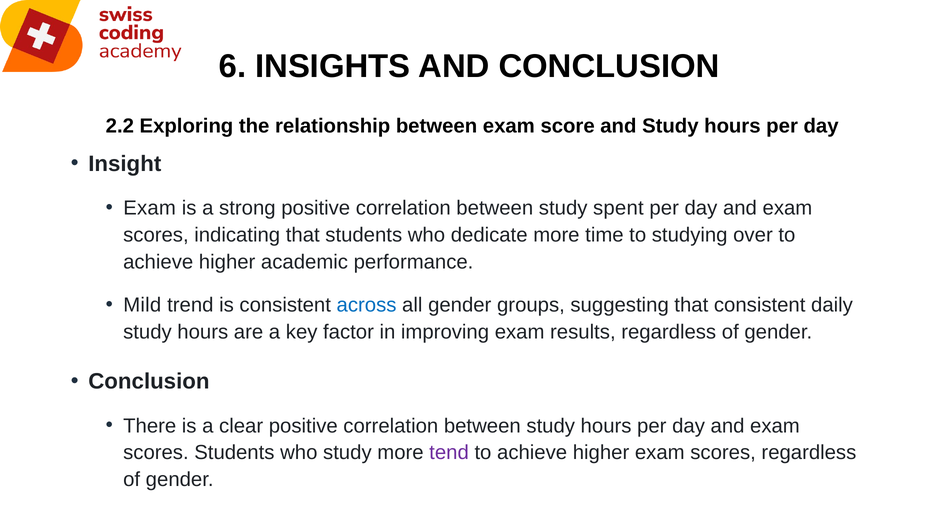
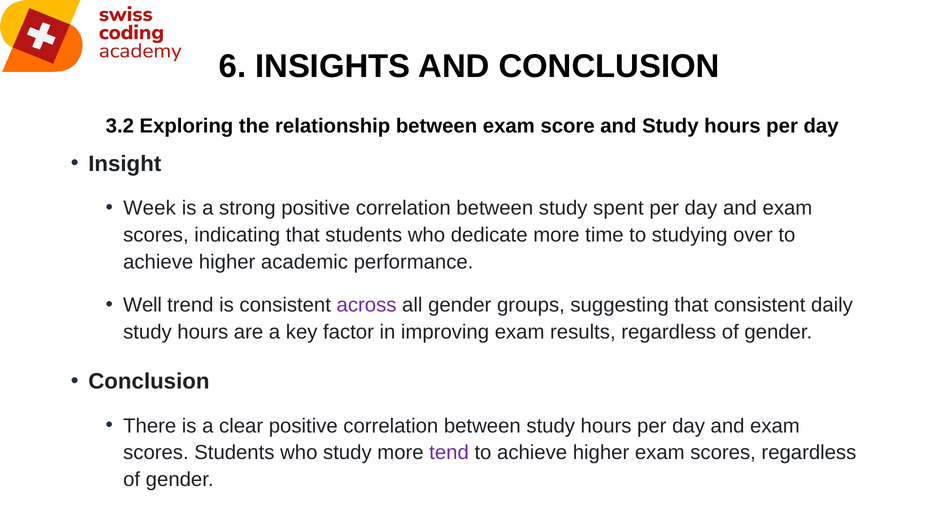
2.2: 2.2 -> 3.2
Exam at (150, 208): Exam -> Week
Mild: Mild -> Well
across colour: blue -> purple
